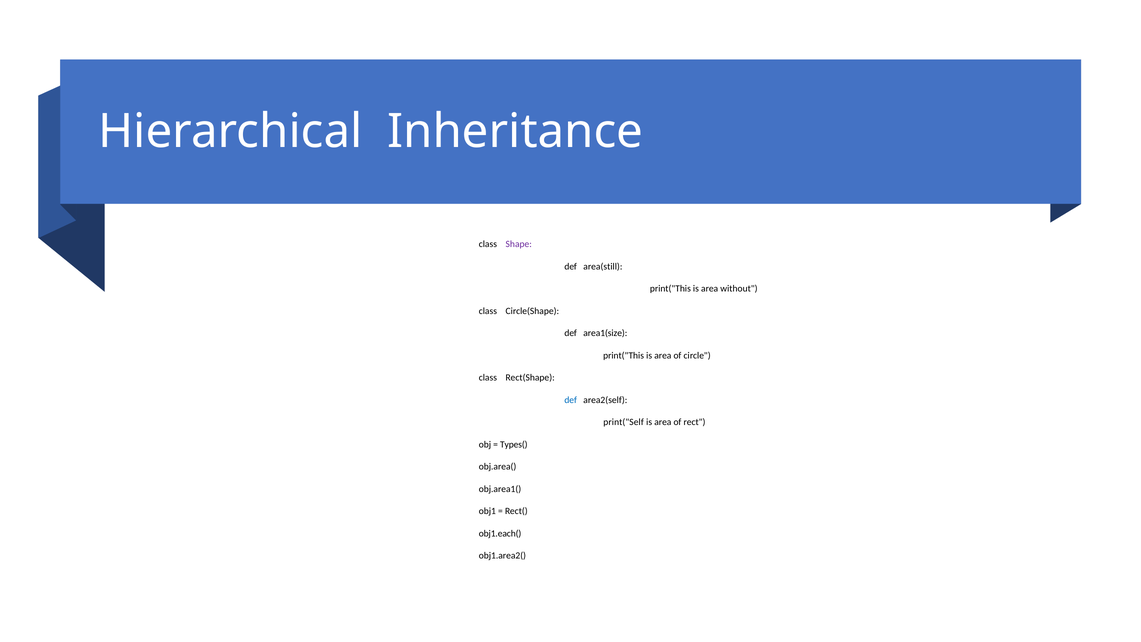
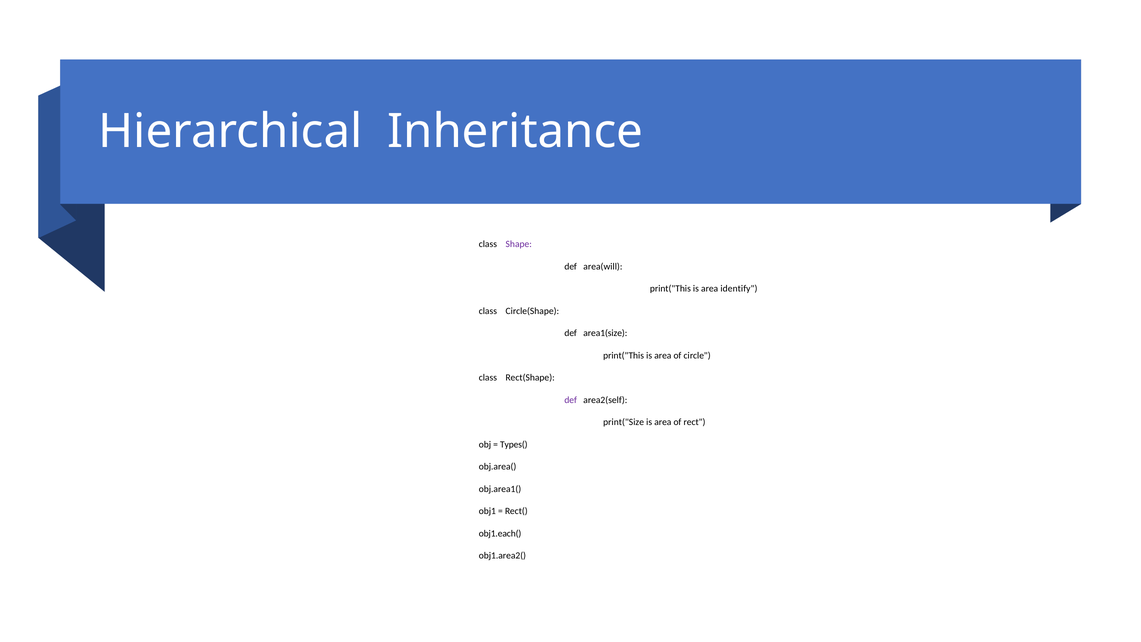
area(still: area(still -> area(will
without: without -> identify
def at (571, 400) colour: blue -> purple
print("Self: print("Self -> print("Size
